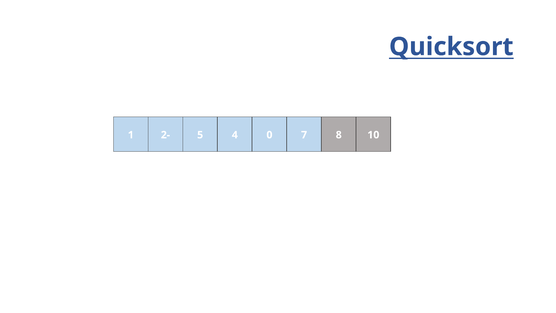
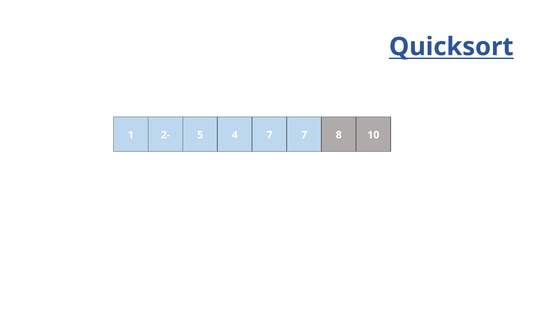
4 0: 0 -> 7
